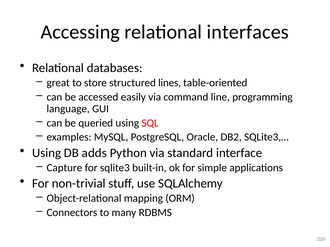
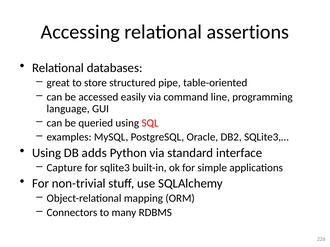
interfaces: interfaces -> assertions
lines: lines -> pipe
